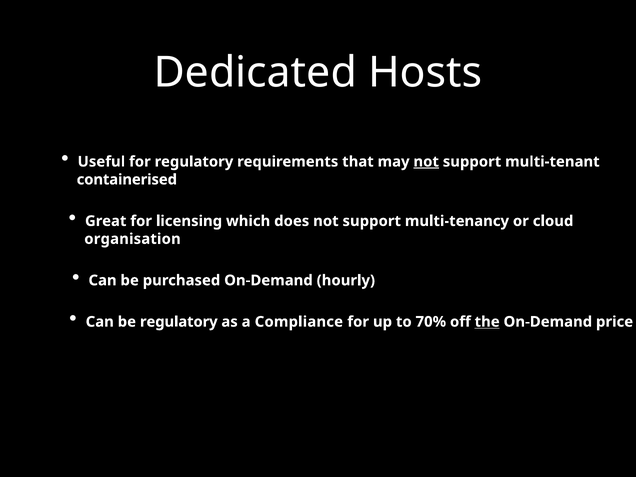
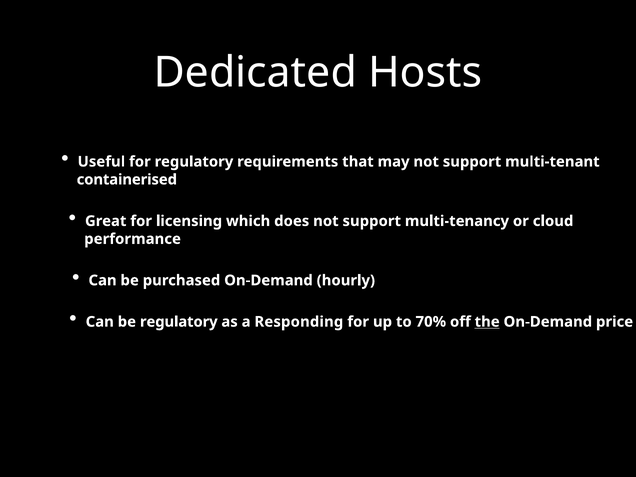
not at (426, 162) underline: present -> none
organisation: organisation -> performance
Compliance: Compliance -> Responding
